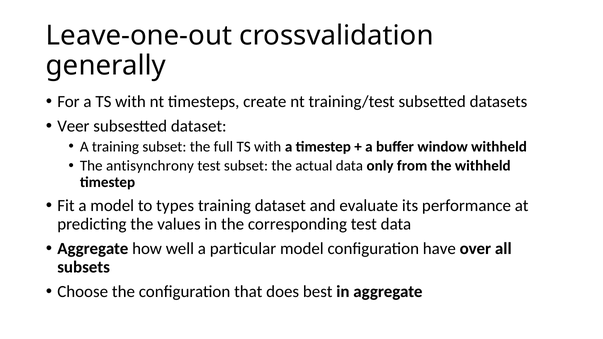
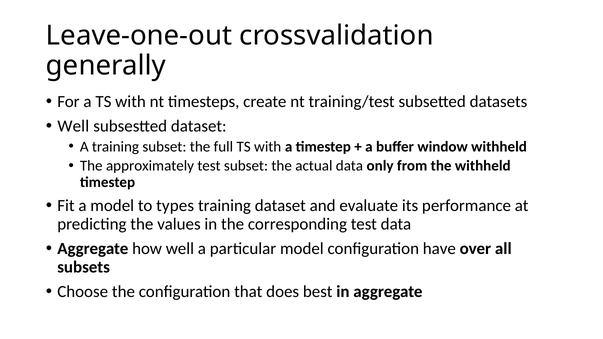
Veer at (73, 126): Veer -> Well
antisynchrony: antisynchrony -> approximately
